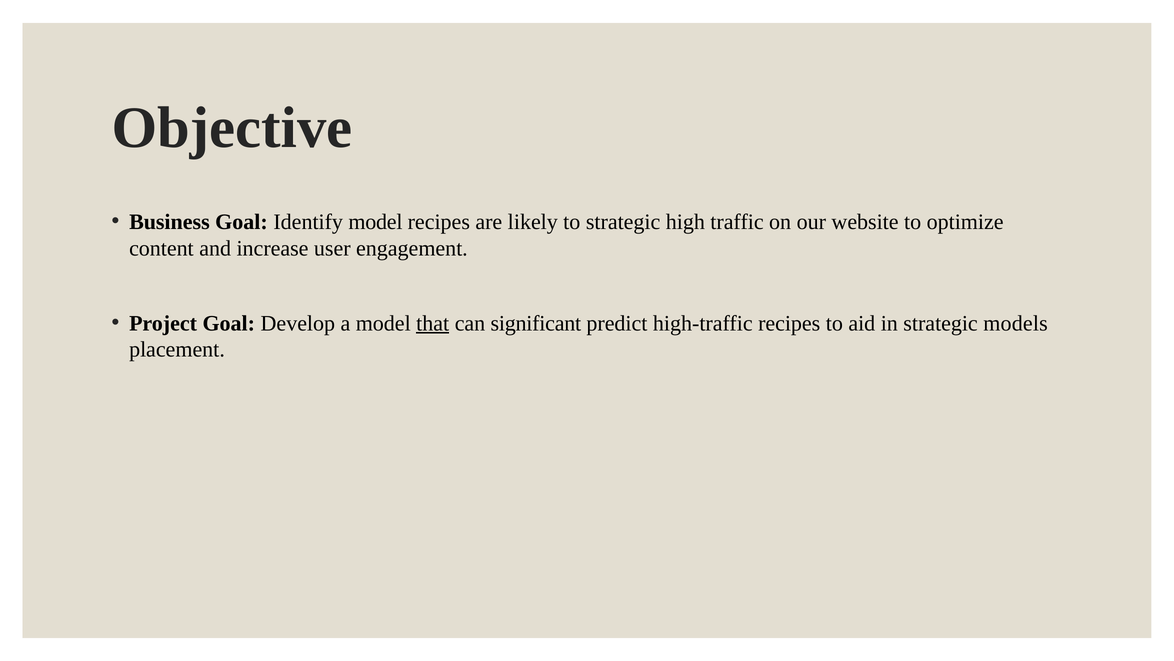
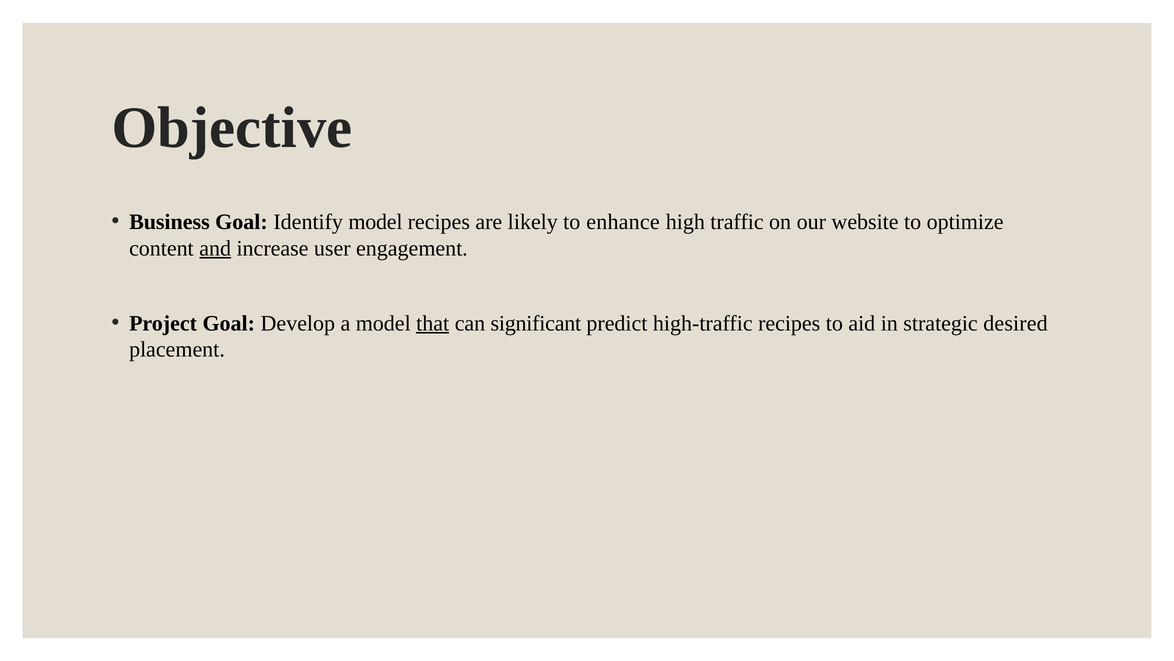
to strategic: strategic -> enhance
and underline: none -> present
models: models -> desired
